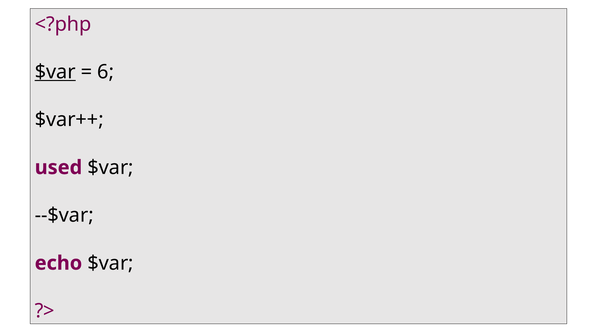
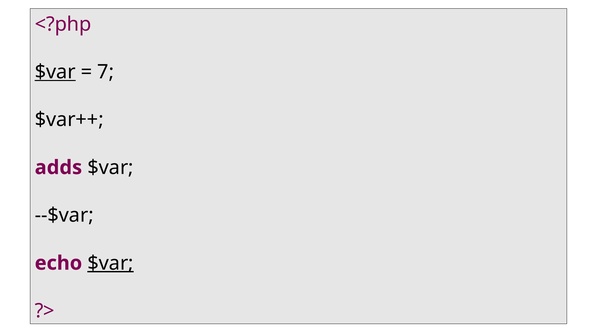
6: 6 -> 7
used: used -> adds
$var at (111, 263) underline: none -> present
